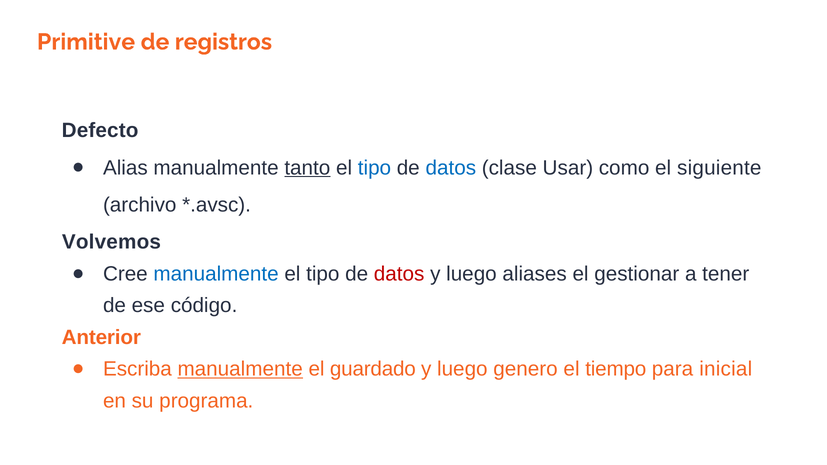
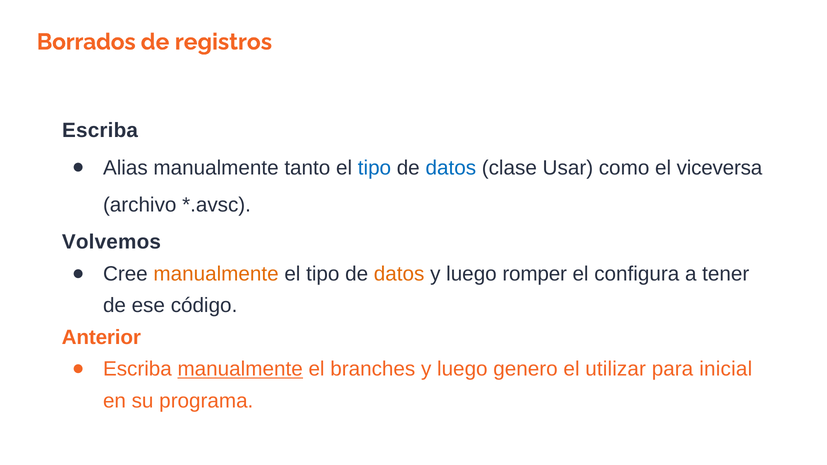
Primitive: Primitive -> Borrados
Defecto at (100, 131): Defecto -> Escriba
tanto underline: present -> none
siguiente: siguiente -> viceversa
manualmente at (216, 274) colour: blue -> orange
datos at (399, 274) colour: red -> orange
aliases: aliases -> romper
gestionar: gestionar -> configura
guardado: guardado -> branches
tiempo: tiempo -> utilizar
